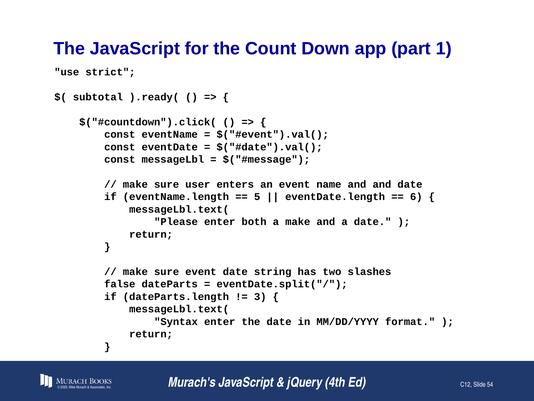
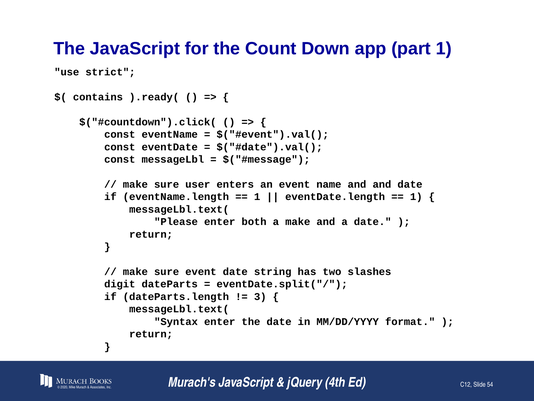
subtotal: subtotal -> contains
5 at (257, 197): 5 -> 1
6 at (416, 197): 6 -> 1
false: false -> digit
